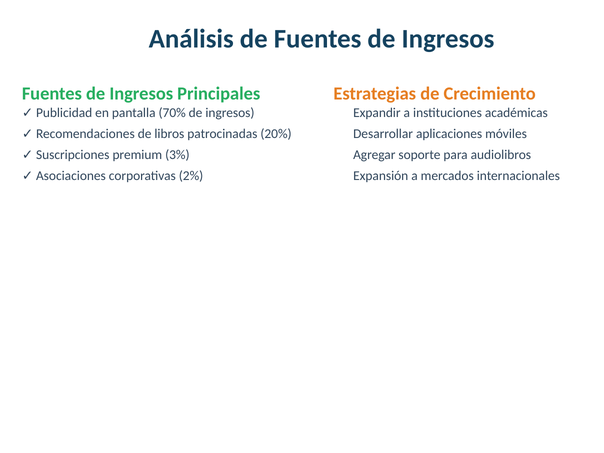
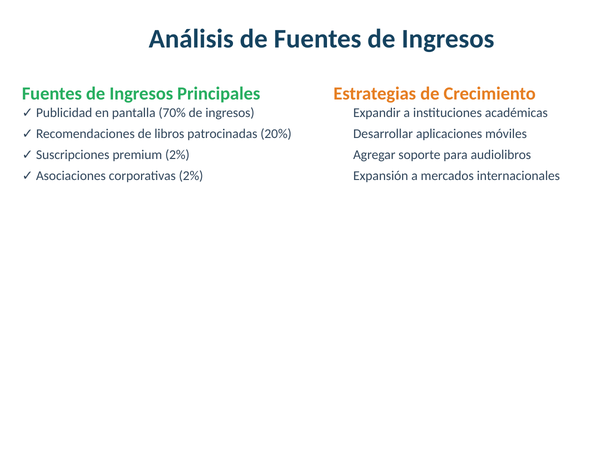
premium 3%: 3% -> 2%
